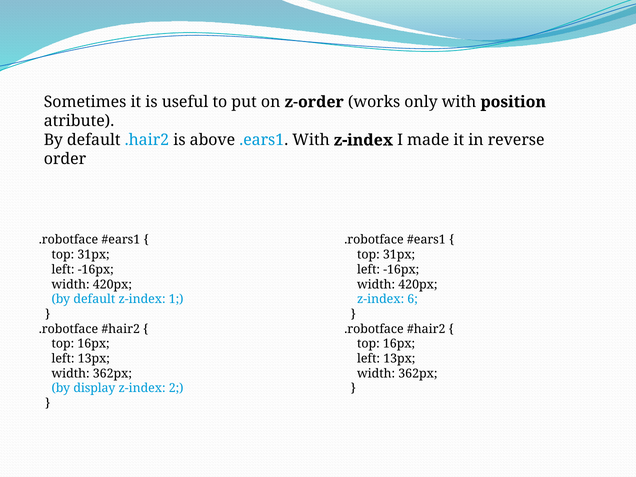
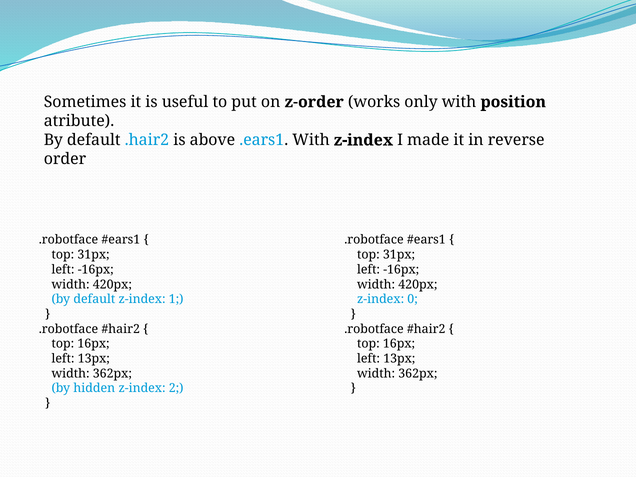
6: 6 -> 0
display: display -> hidden
